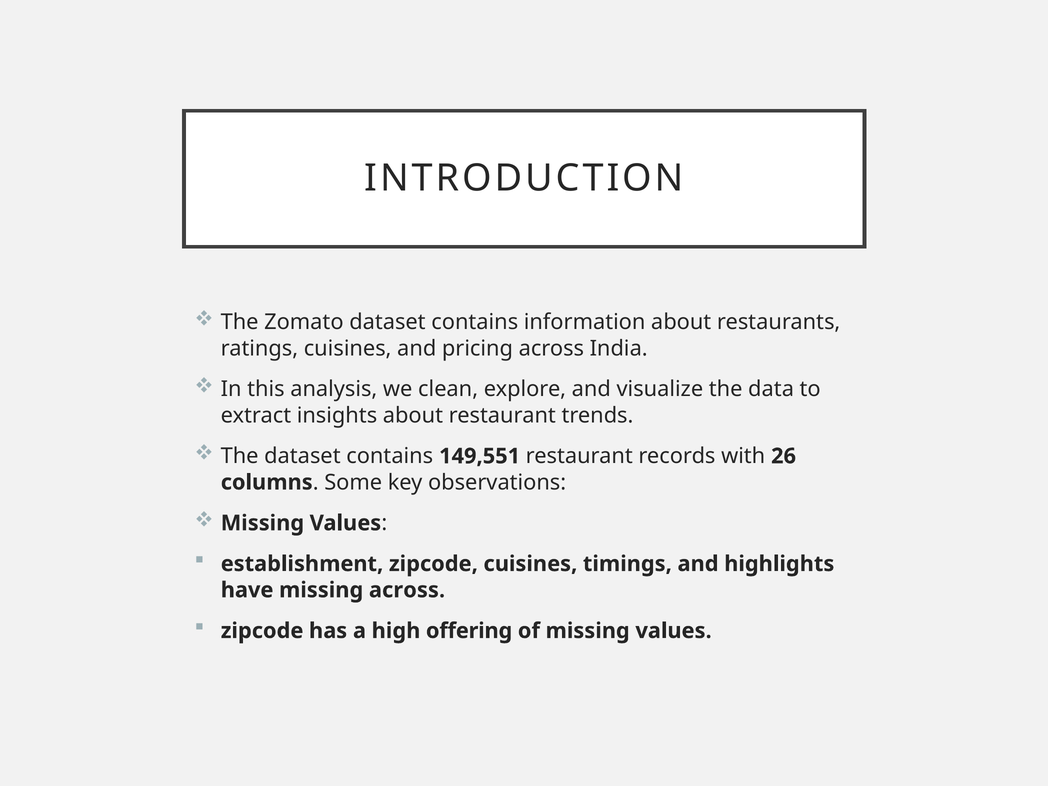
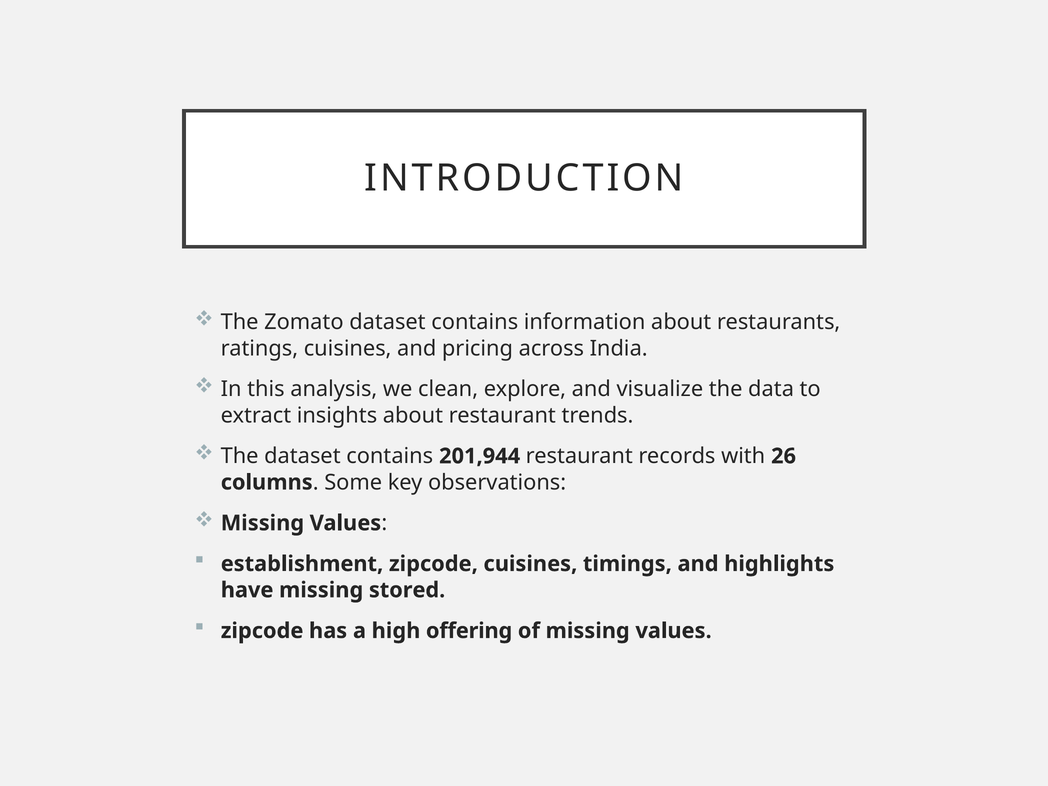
149,551: 149,551 -> 201,944
missing across: across -> stored
